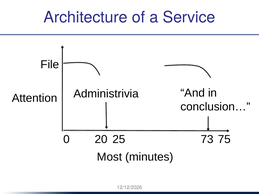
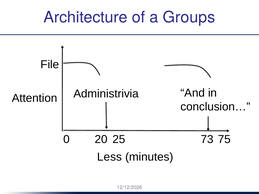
Service: Service -> Groups
Most: Most -> Less
